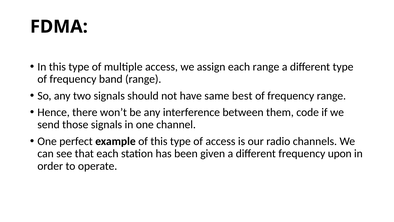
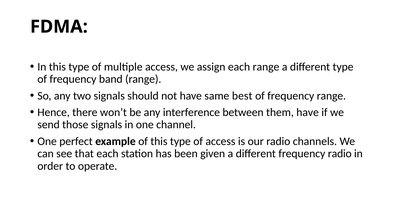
them code: code -> have
frequency upon: upon -> radio
